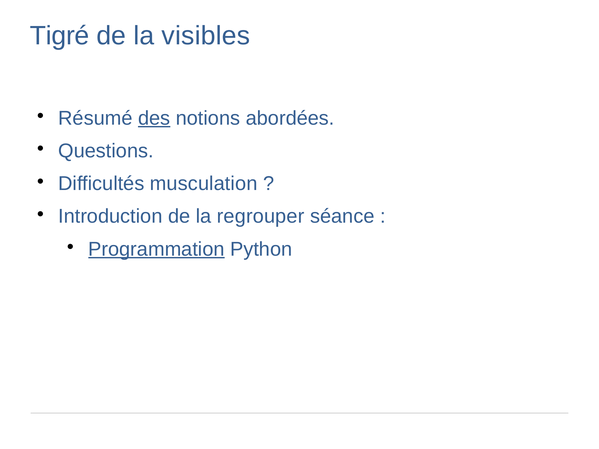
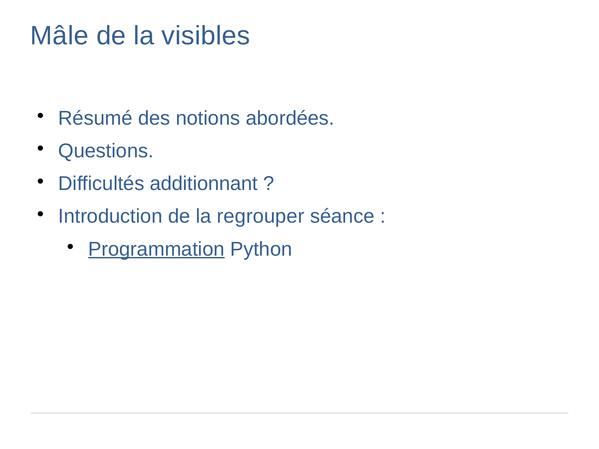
Tigré: Tigré -> Mâle
des underline: present -> none
musculation: musculation -> additionnant
